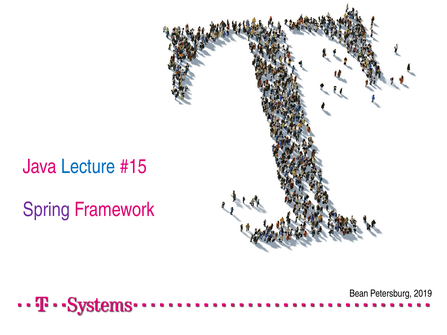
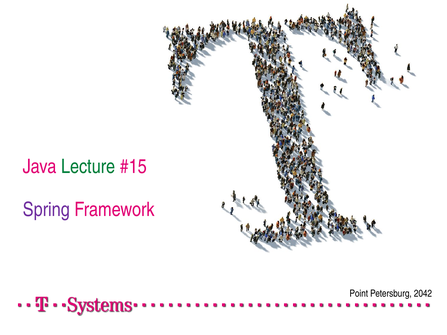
Lecture colour: blue -> green
Bean: Bean -> Point
2019: 2019 -> 2042
